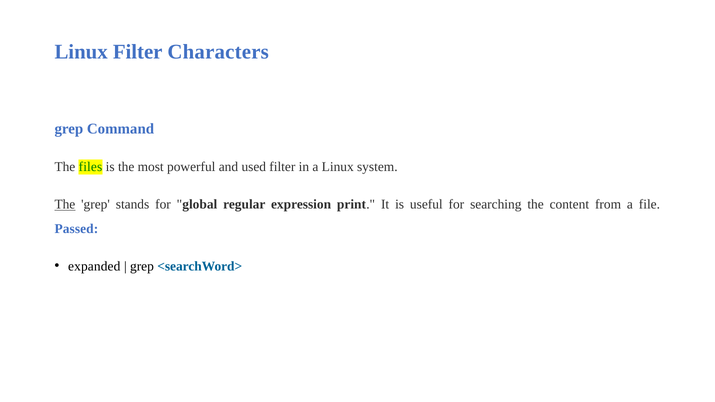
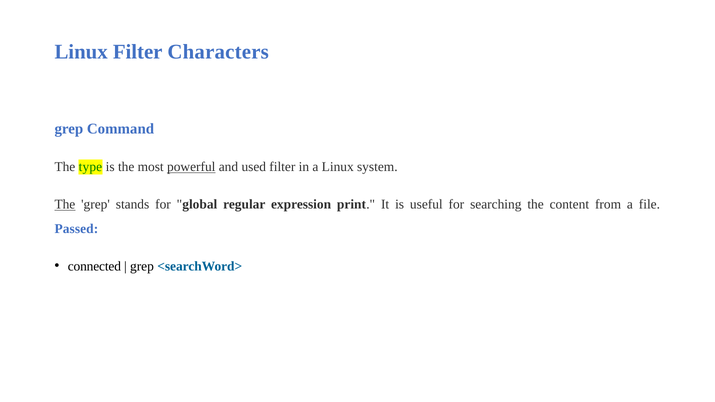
files: files -> type
powerful underline: none -> present
expanded: expanded -> connected
